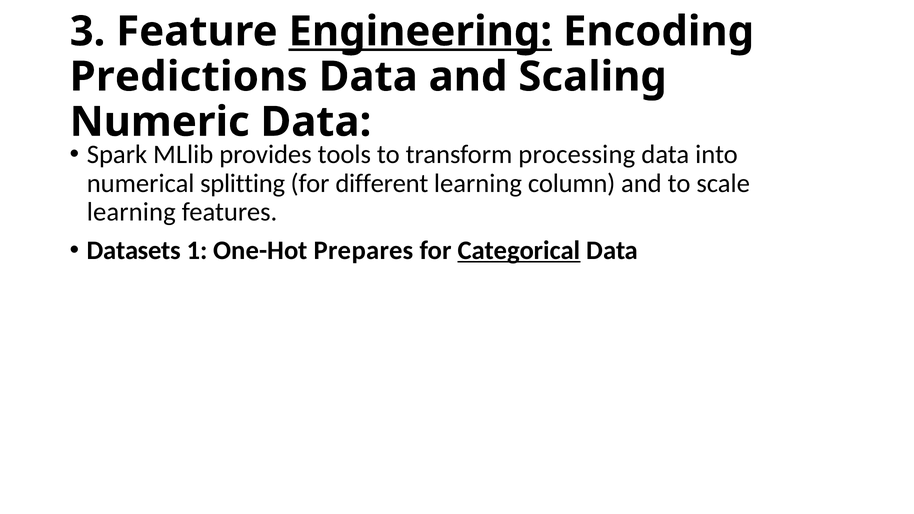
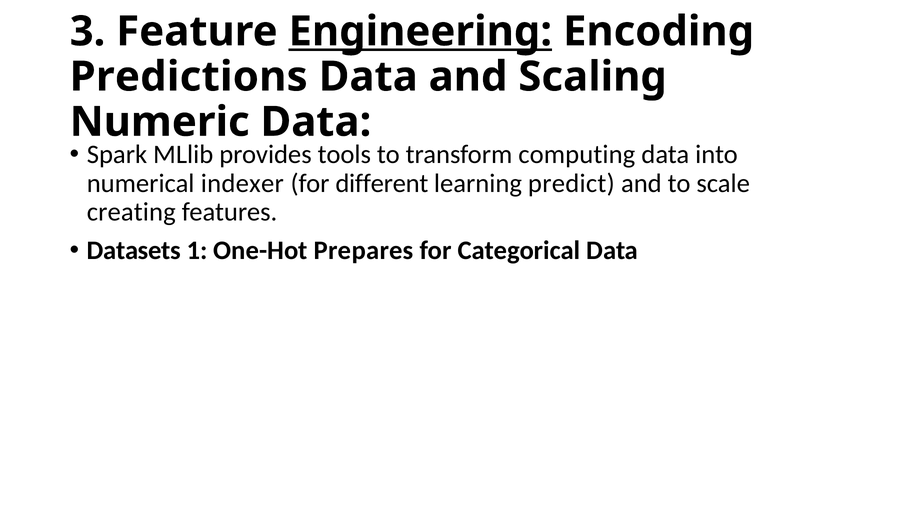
processing: processing -> computing
splitting: splitting -> indexer
column: column -> predict
learning at (131, 212): learning -> creating
Categorical underline: present -> none
